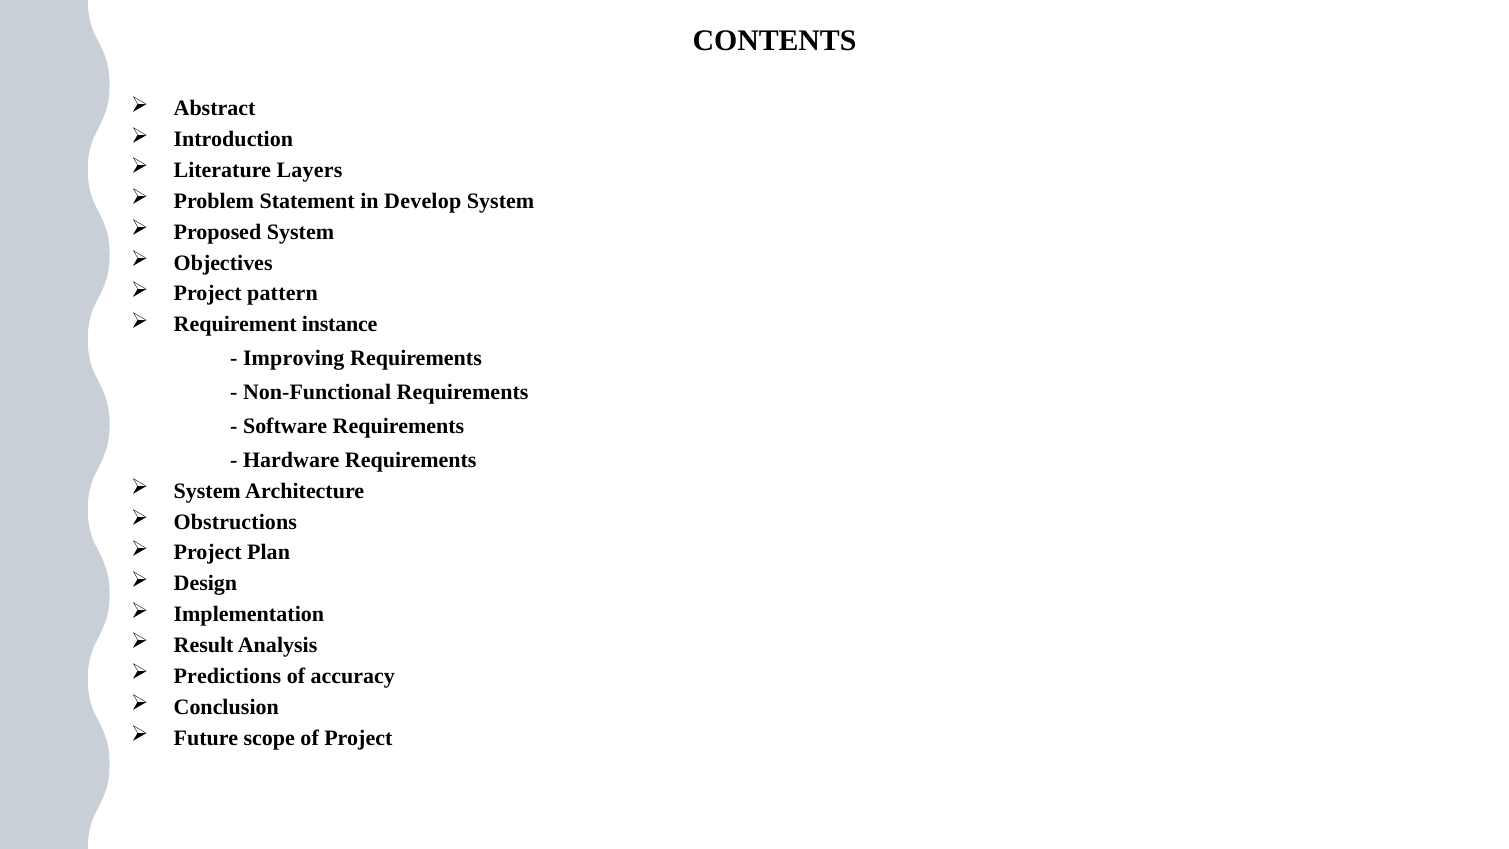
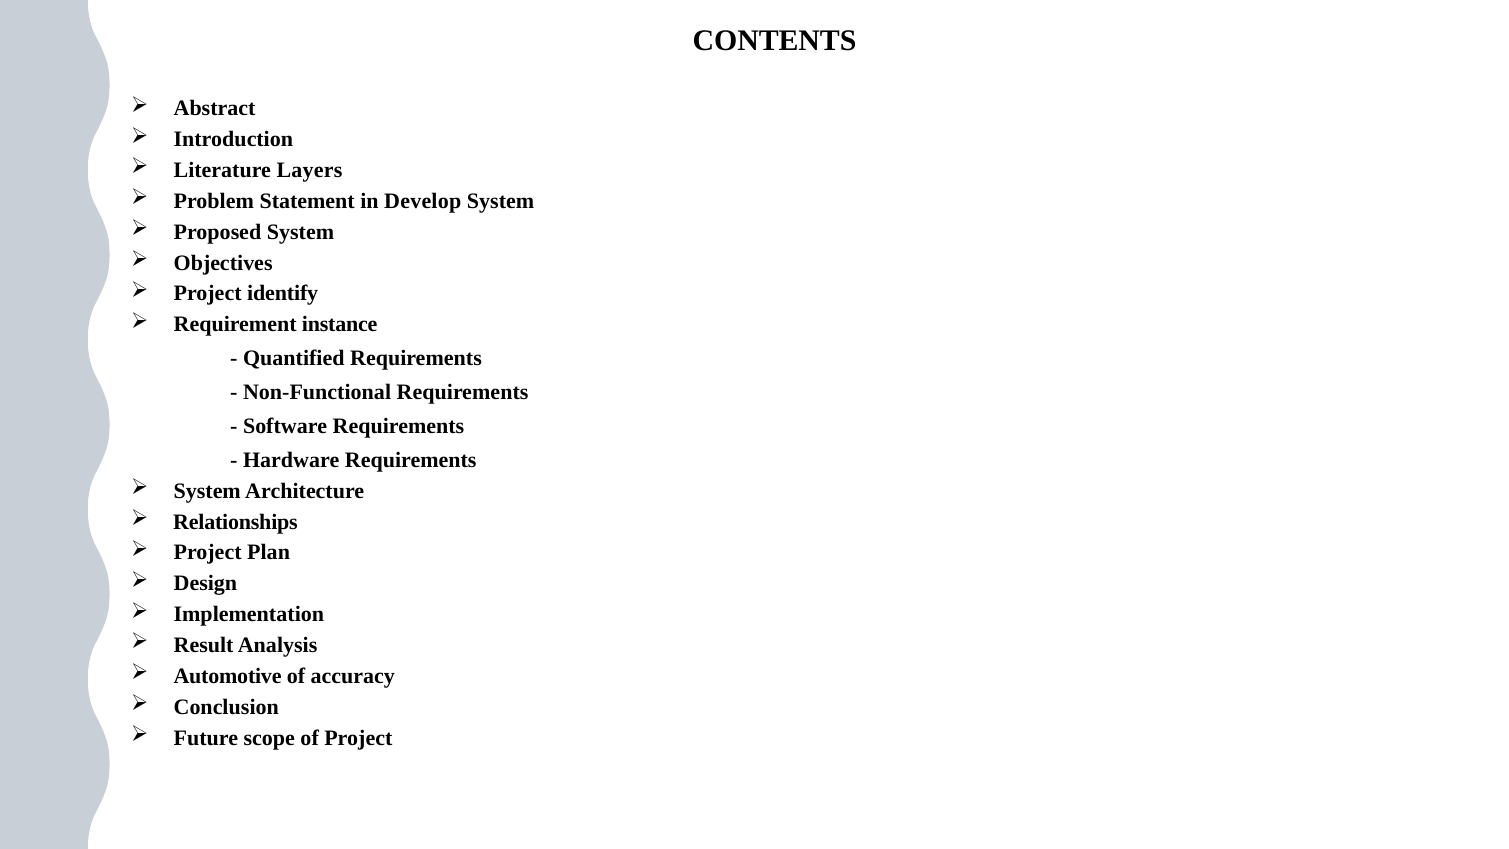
pattern: pattern -> identify
Improving: Improving -> Quantified
Obstructions: Obstructions -> Relationships
Predictions: Predictions -> Automotive
